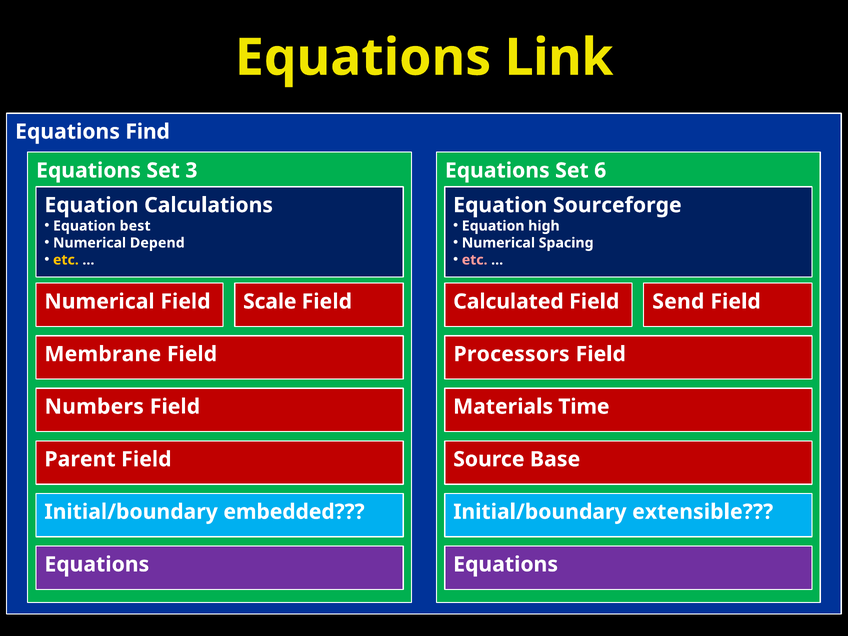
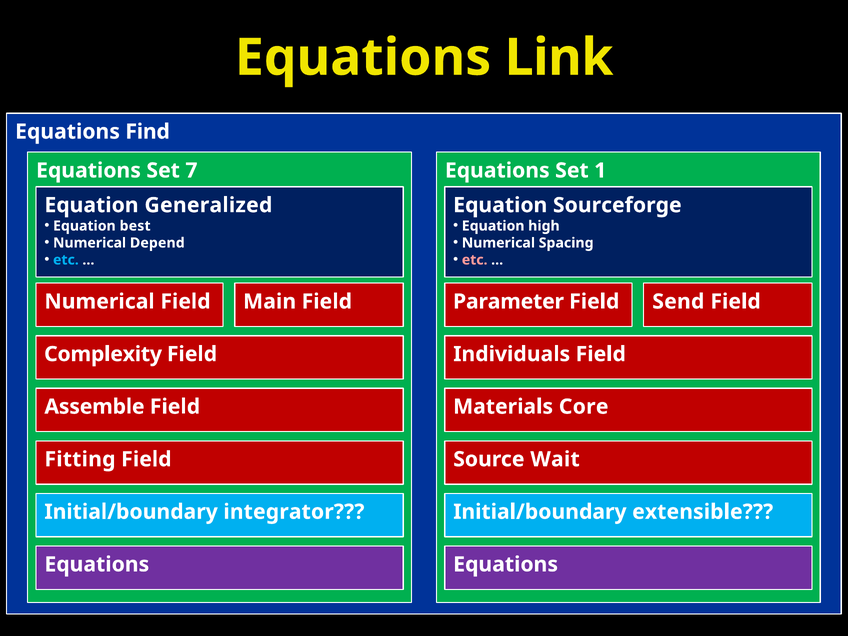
3: 3 -> 7
6: 6 -> 1
Calculations: Calculations -> Generalized
etc at (66, 260) colour: yellow -> light blue
Scale: Scale -> Main
Calculated: Calculated -> Parameter
Membrane: Membrane -> Complexity
Processors: Processors -> Individuals
Numbers: Numbers -> Assemble
Time: Time -> Core
Parent: Parent -> Fitting
Base: Base -> Wait
embedded: embedded -> integrator
